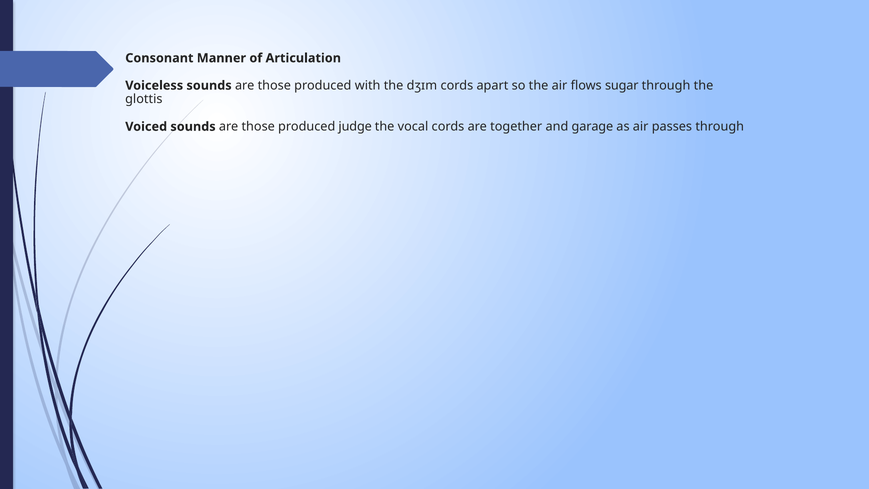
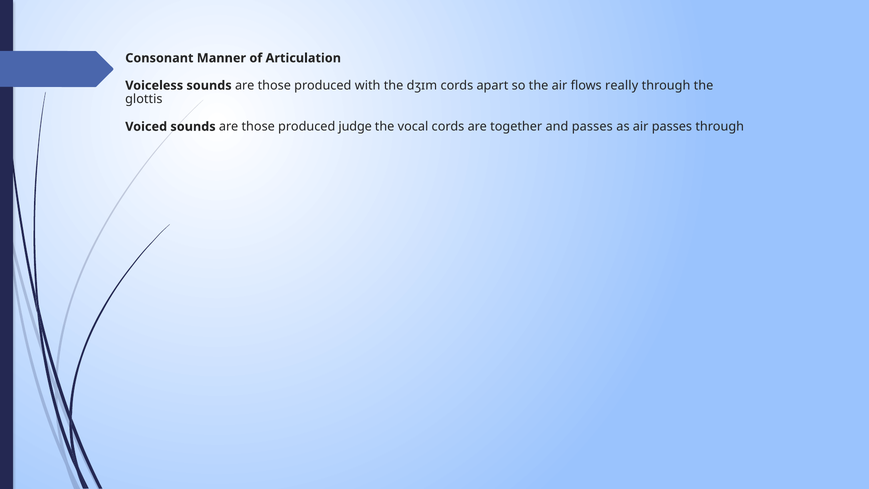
sugar: sugar -> really
and garage: garage -> passes
